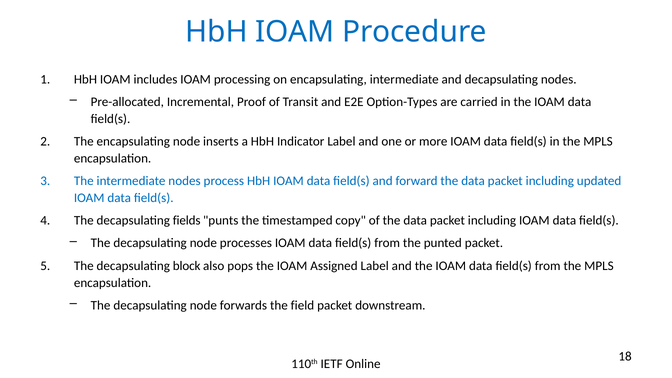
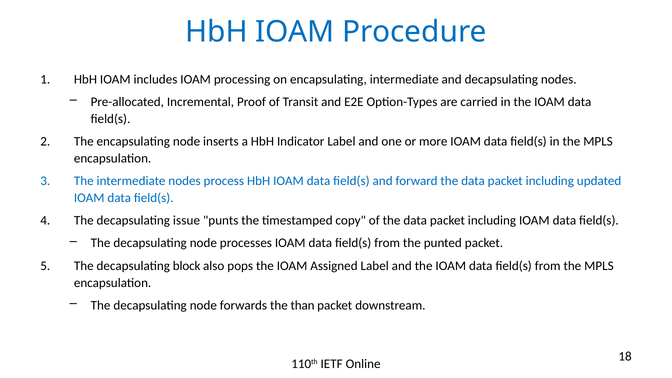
fields: fields -> issue
field: field -> than
